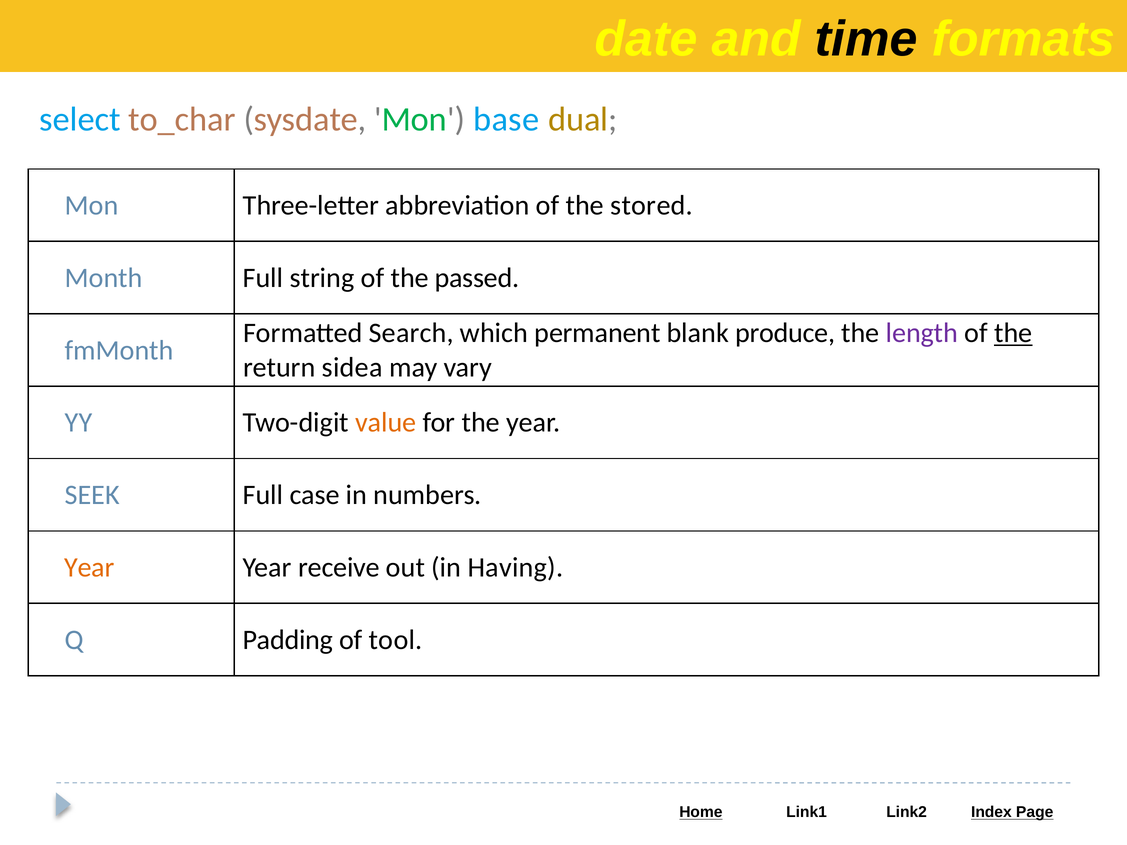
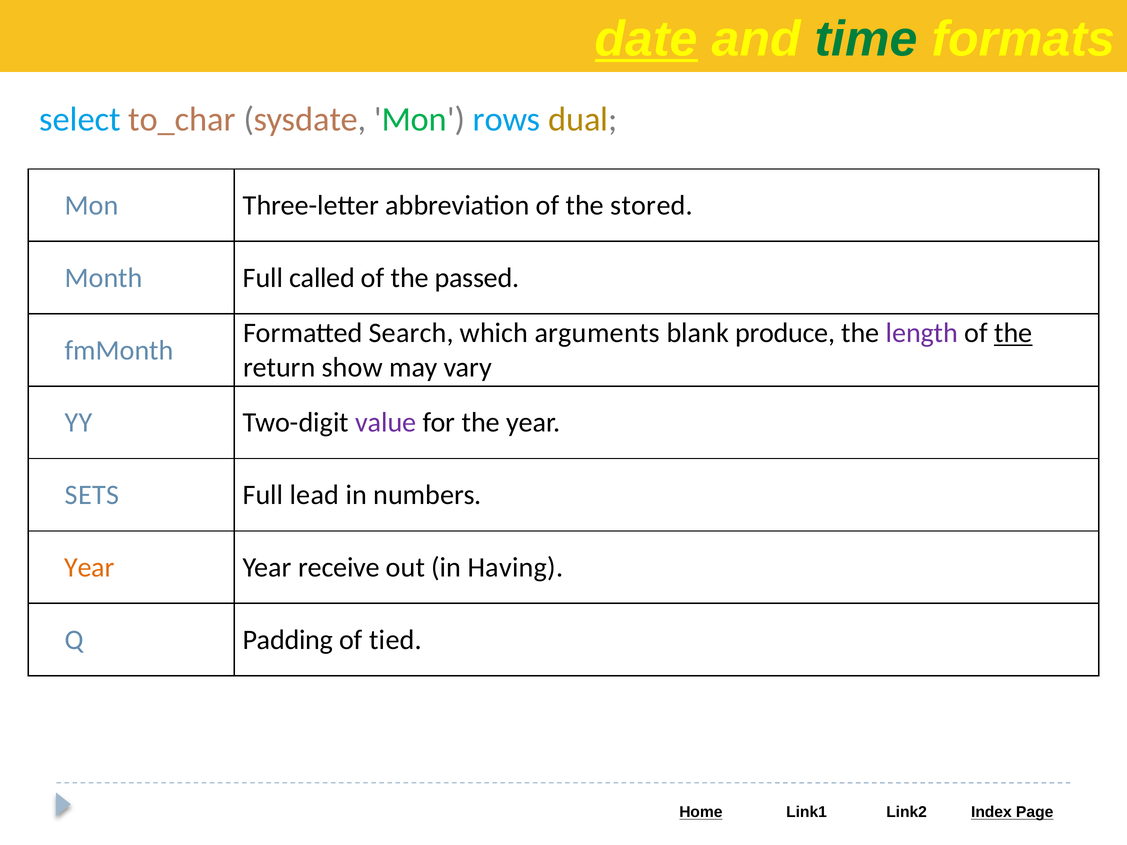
date underline: none -> present
time colour: black -> green
base: base -> rows
string: string -> called
permanent: permanent -> arguments
sidea: sidea -> show
value colour: orange -> purple
SEEK: SEEK -> SETS
case: case -> lead
tool: tool -> tied
